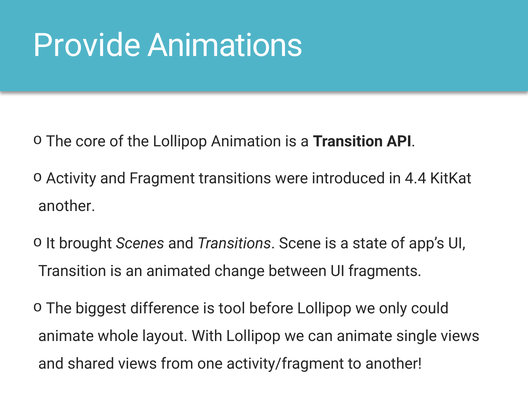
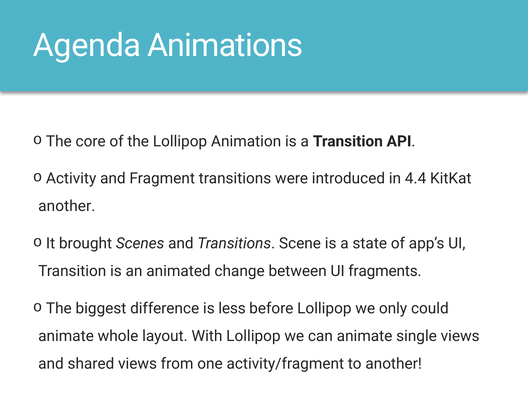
Provide: Provide -> Agenda
tool: tool -> less
